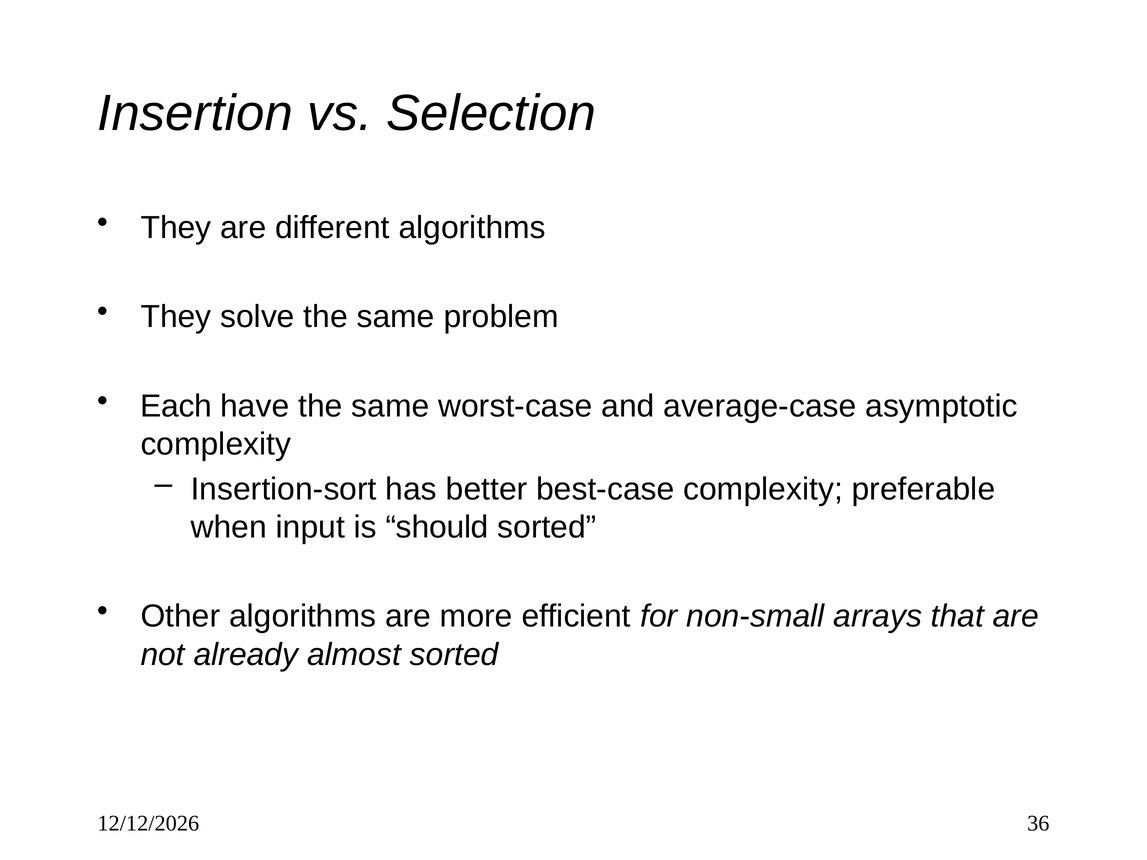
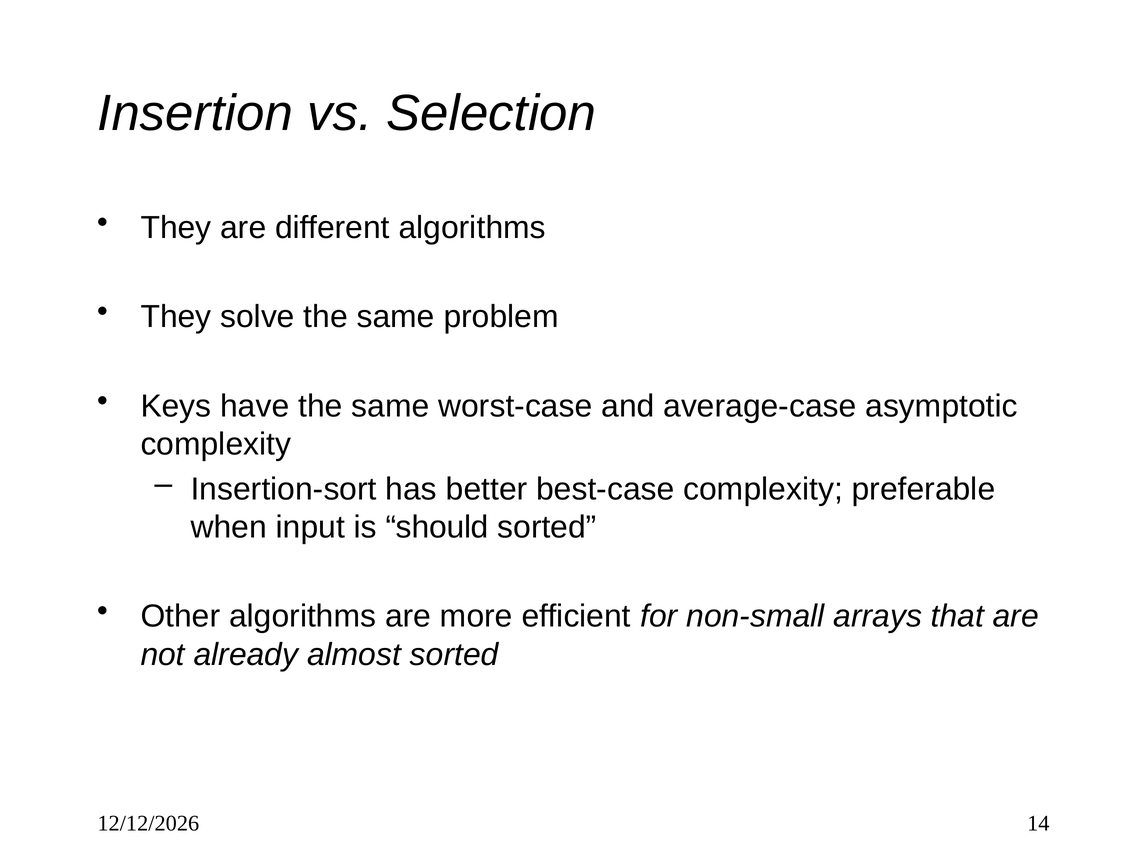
Each: Each -> Keys
36: 36 -> 14
